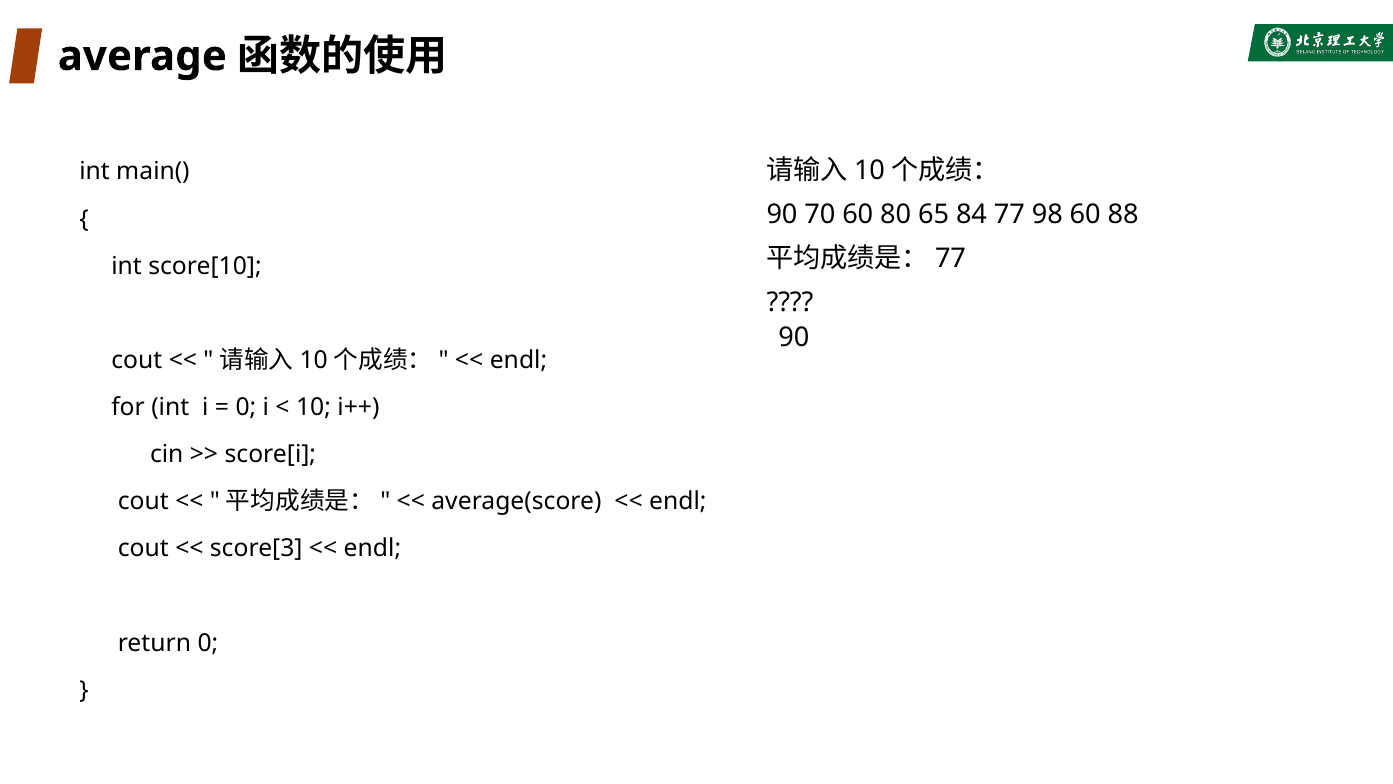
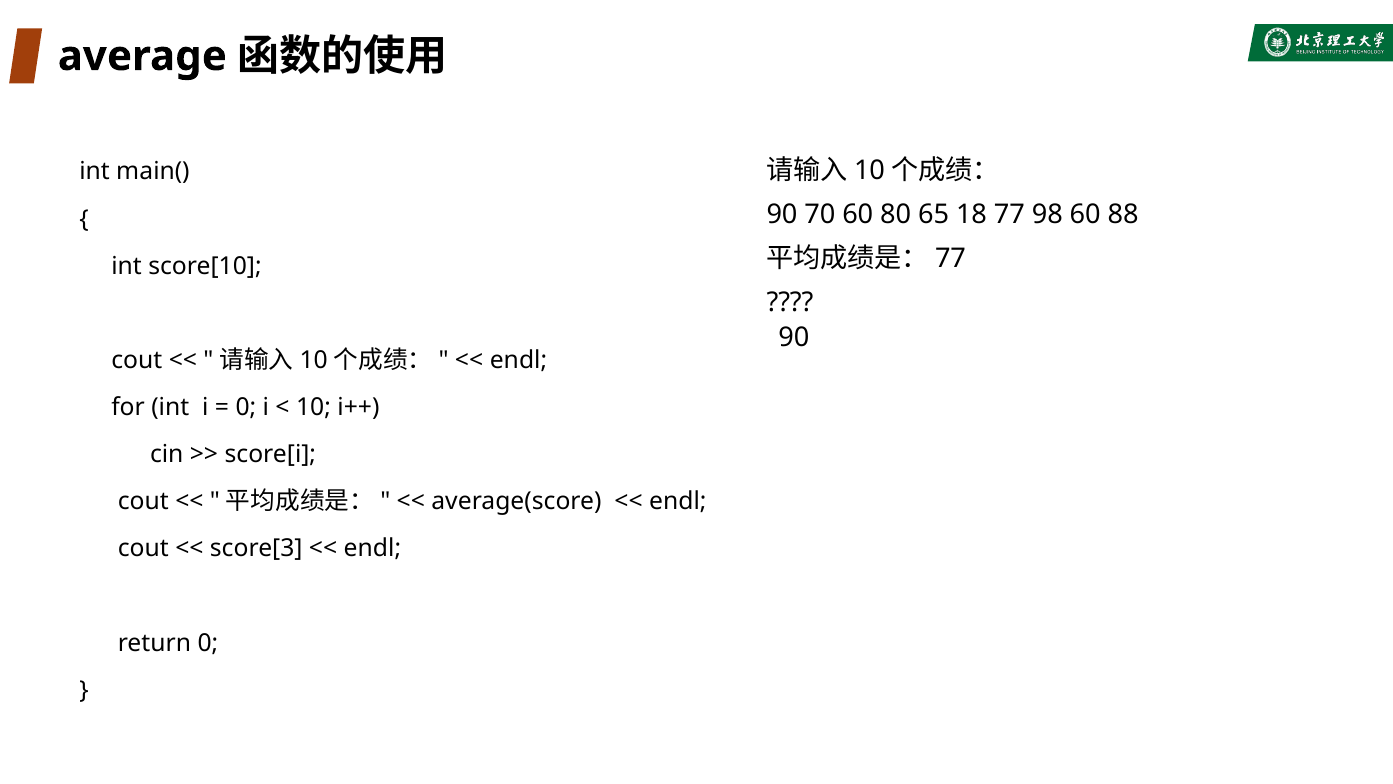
84: 84 -> 18
